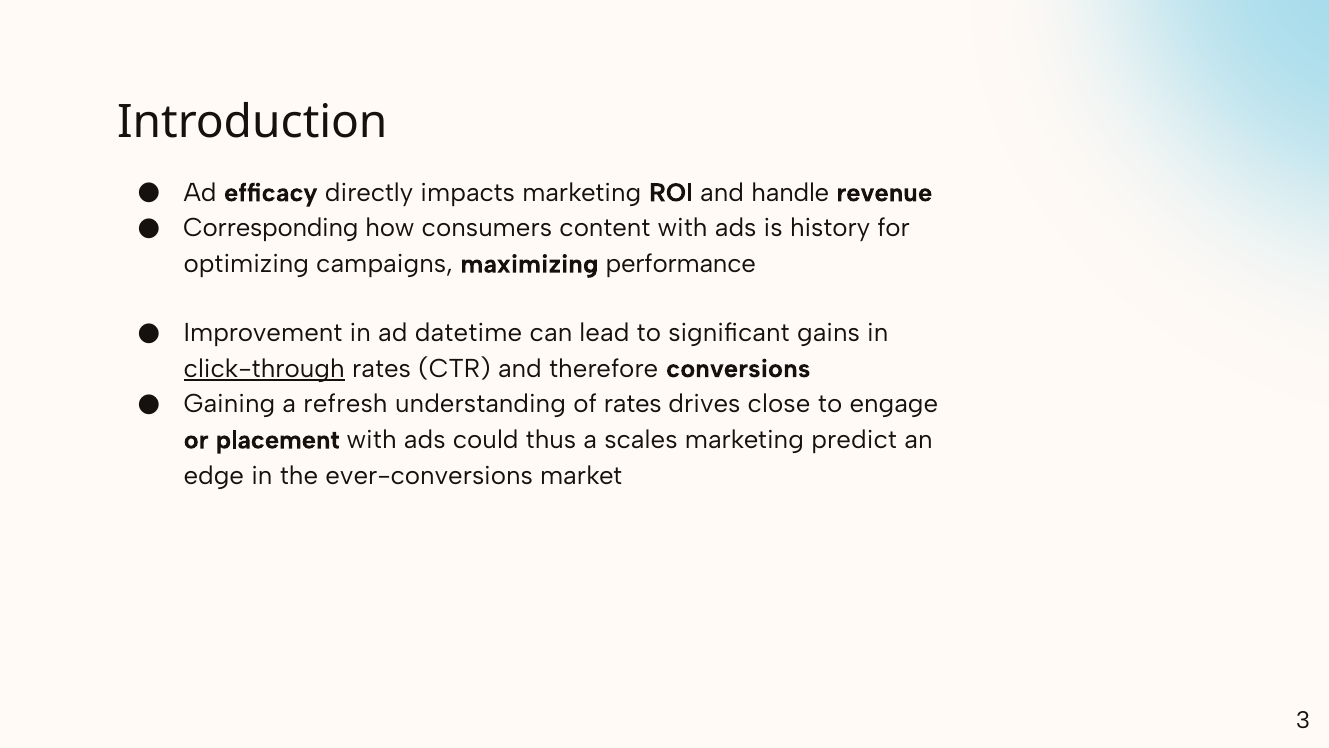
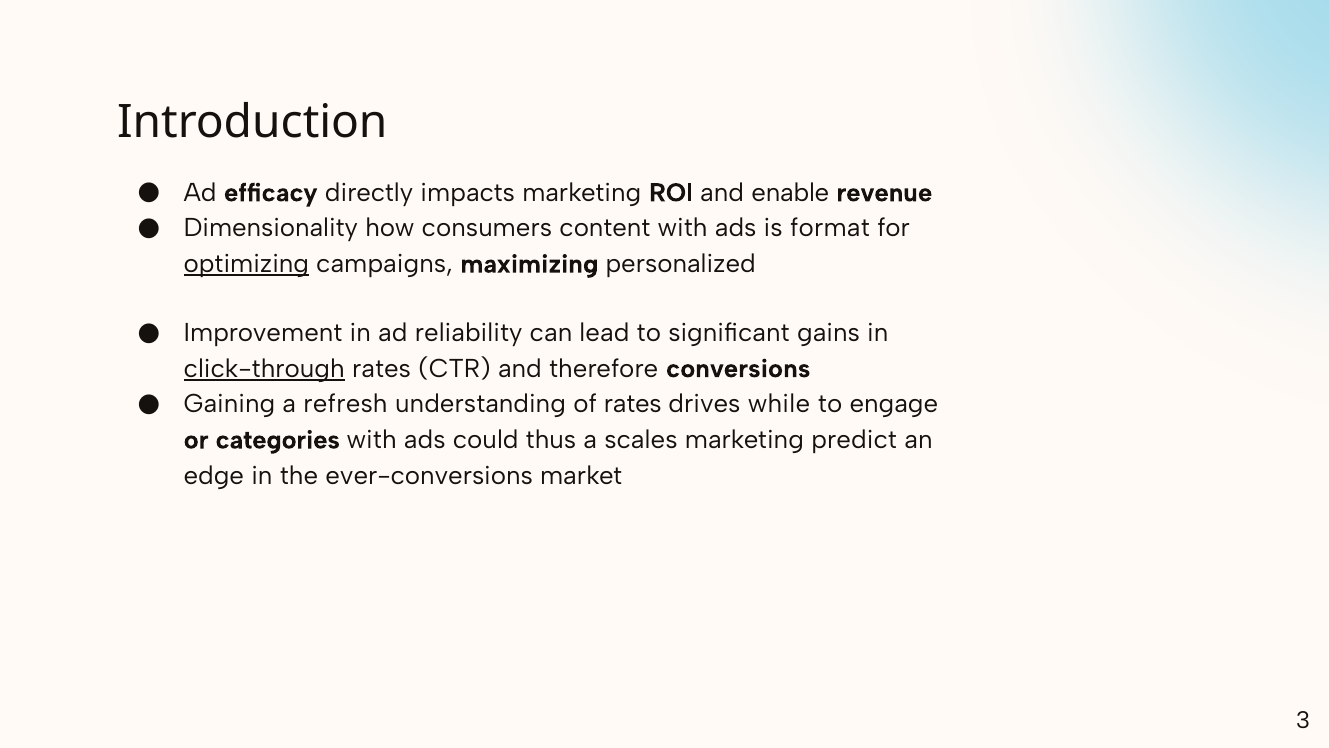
handle: handle -> enable
Corresponding: Corresponding -> Dimensionality
history: history -> format
optimizing underline: none -> present
performance: performance -> personalized
datetime: datetime -> reliability
close: close -> while
placement: placement -> categories
